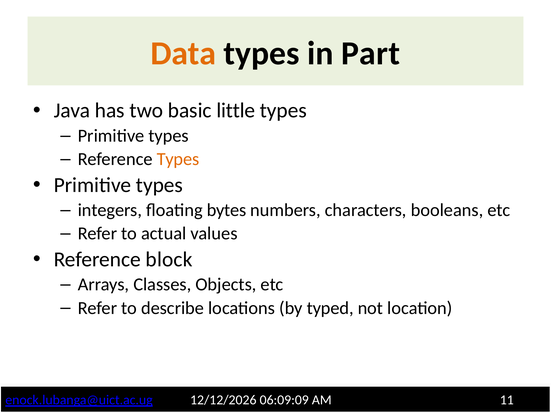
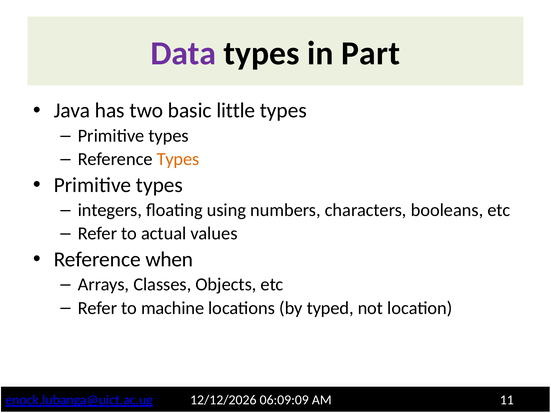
Data colour: orange -> purple
bytes: bytes -> using
block: block -> when
describe: describe -> machine
